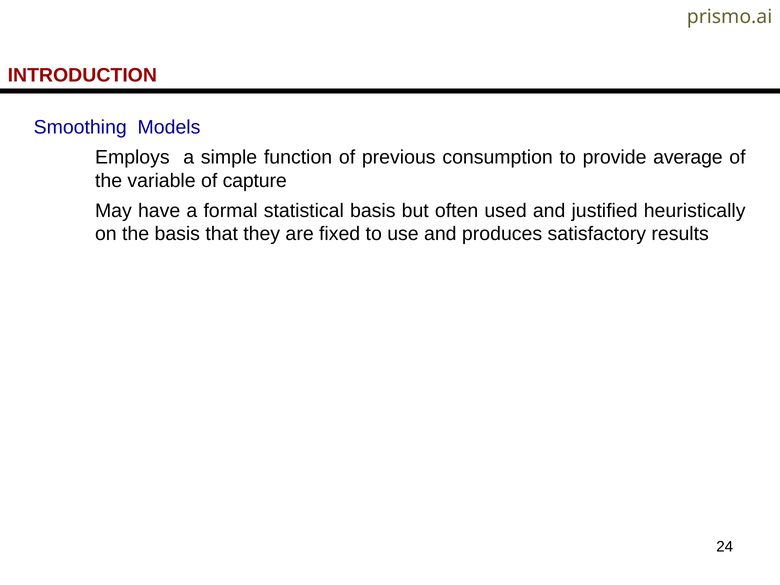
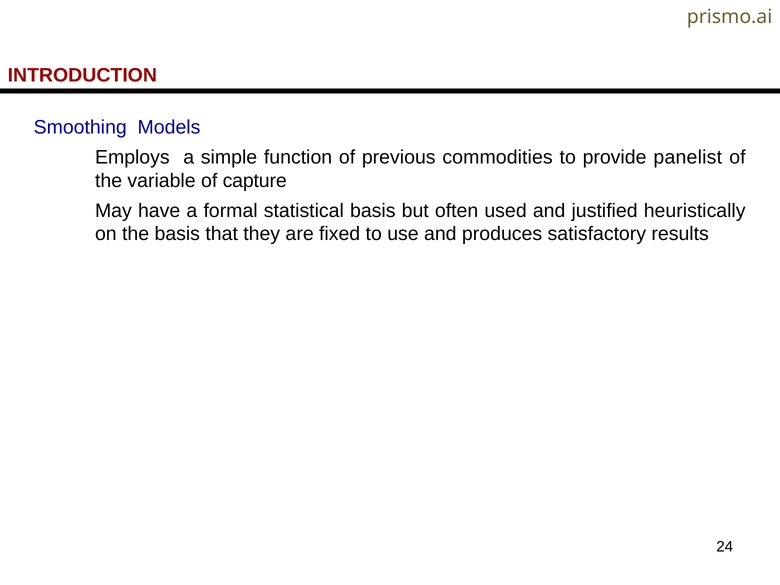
consumption: consumption -> commodities
average: average -> panelist
